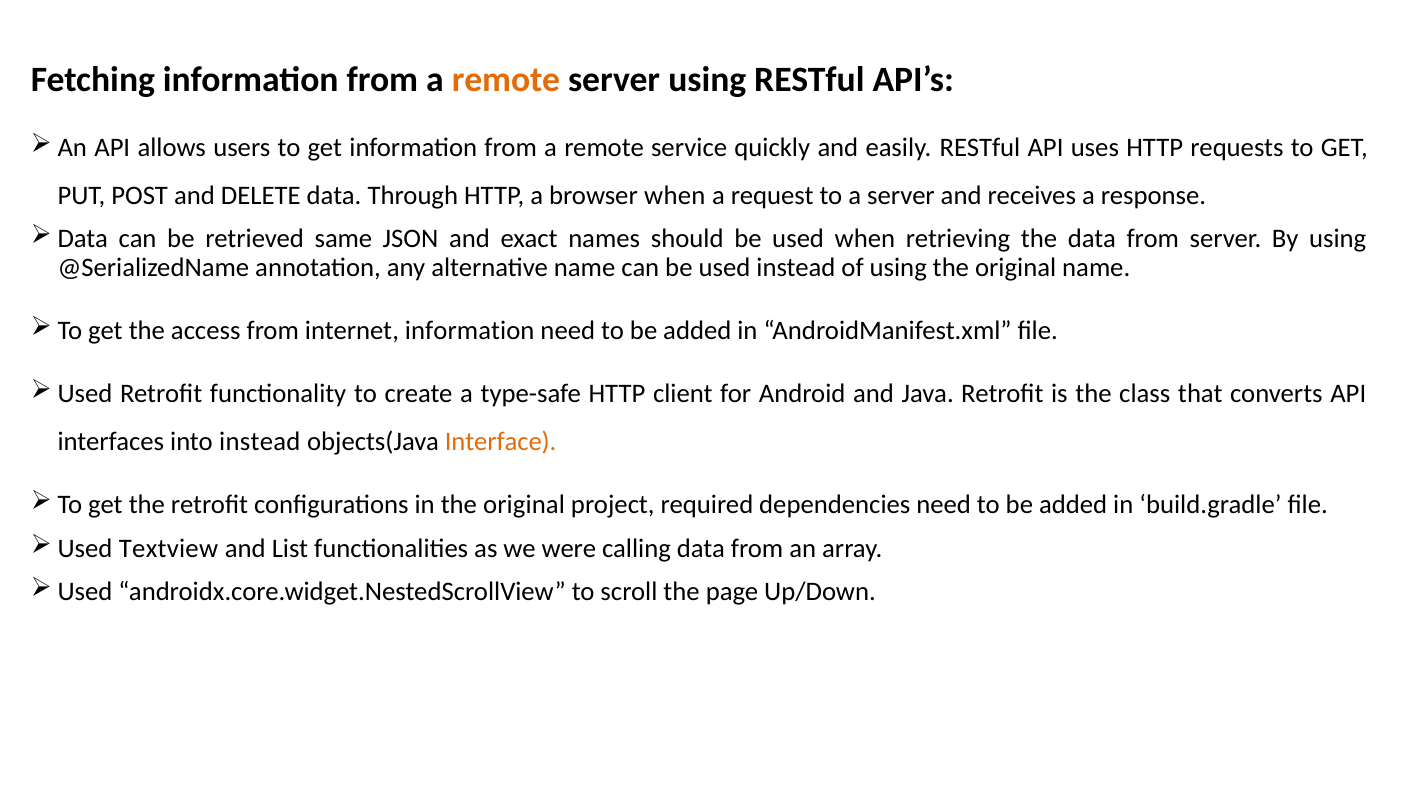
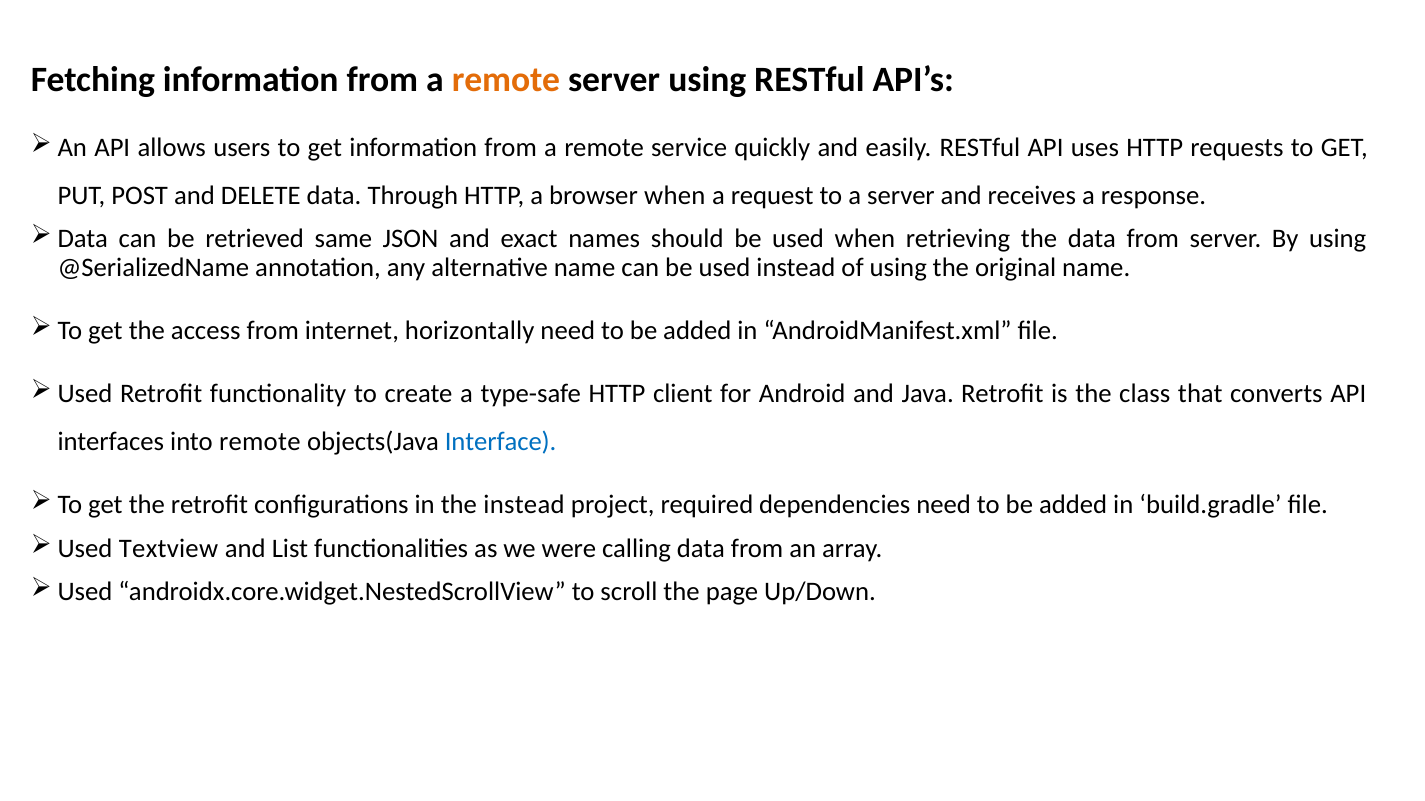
internet information: information -> horizontally
into instead: instead -> remote
Interface colour: orange -> blue
in the original: original -> instead
